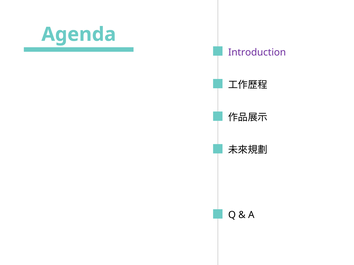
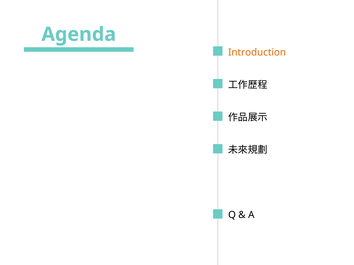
Introduction colour: purple -> orange
